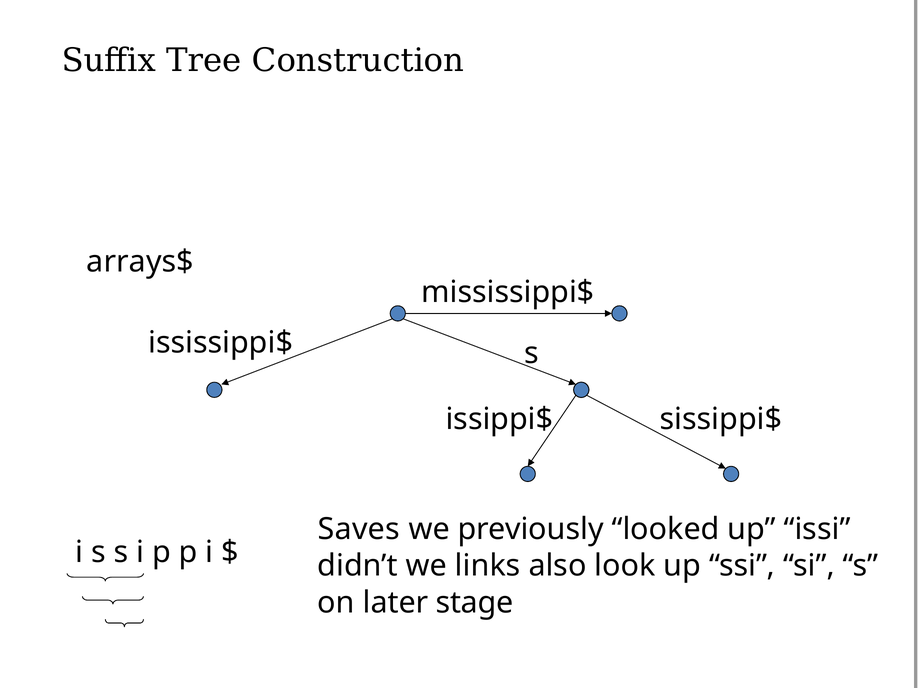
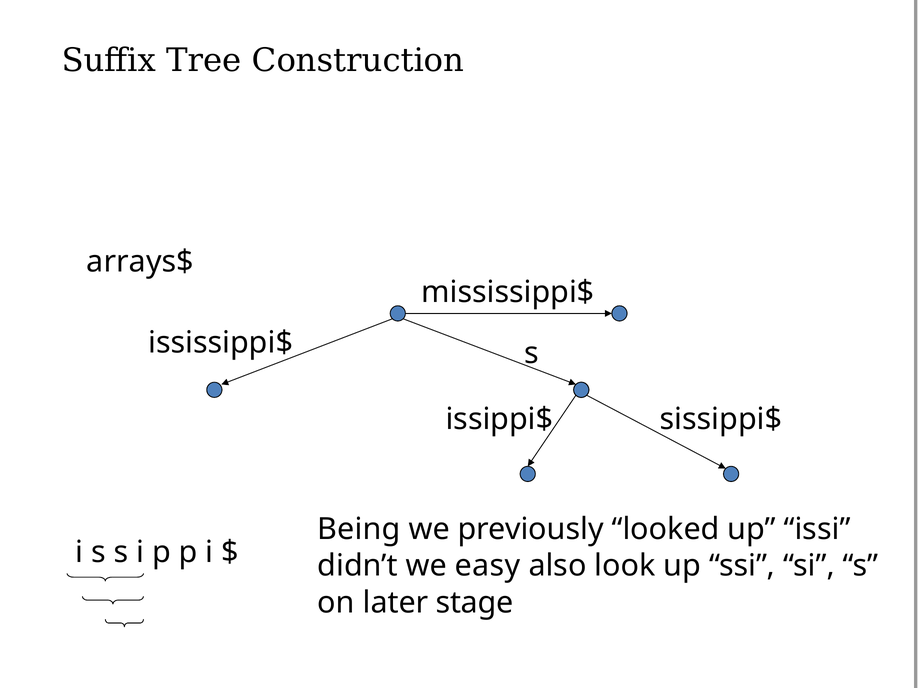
Saves: Saves -> Being
links: links -> easy
